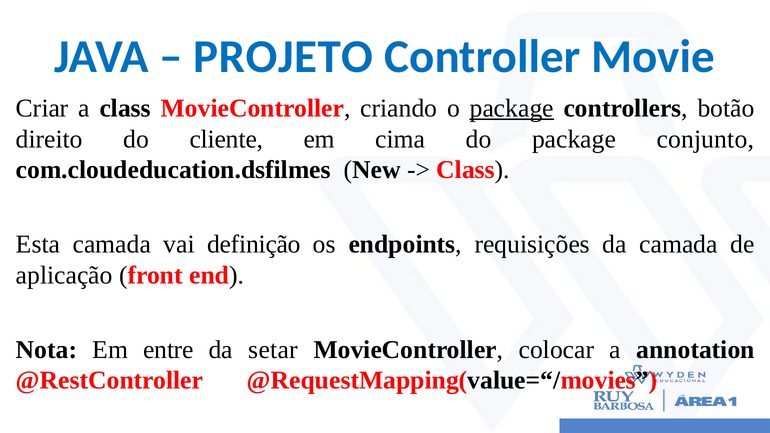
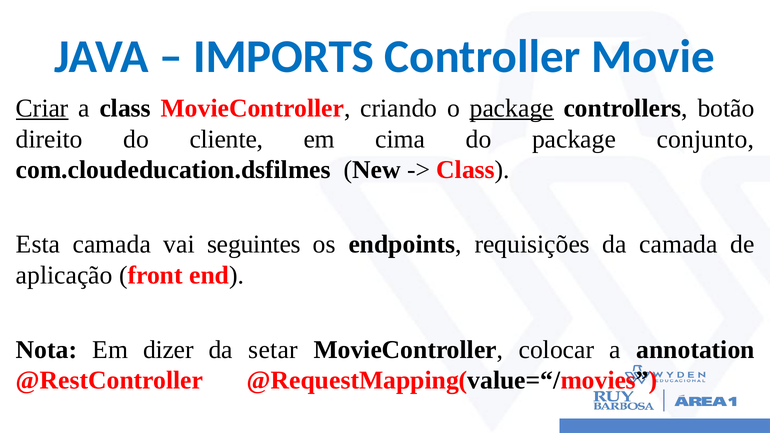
PROJETO: PROJETO -> IMPORTS
Criar underline: none -> present
definição: definição -> seguintes
entre: entre -> dizer
